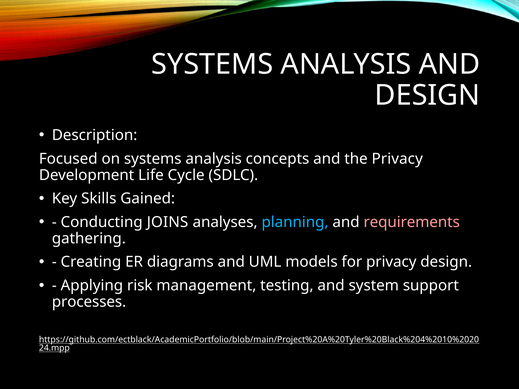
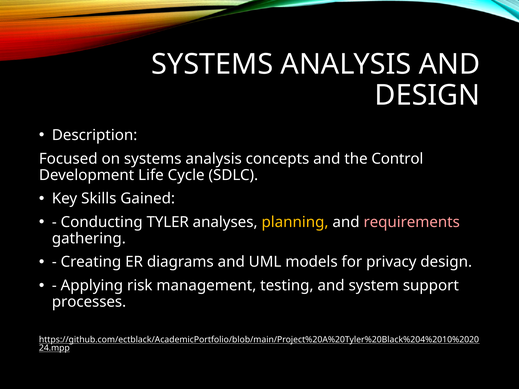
the Privacy: Privacy -> Control
JOINS: JOINS -> TYLER
planning colour: light blue -> yellow
